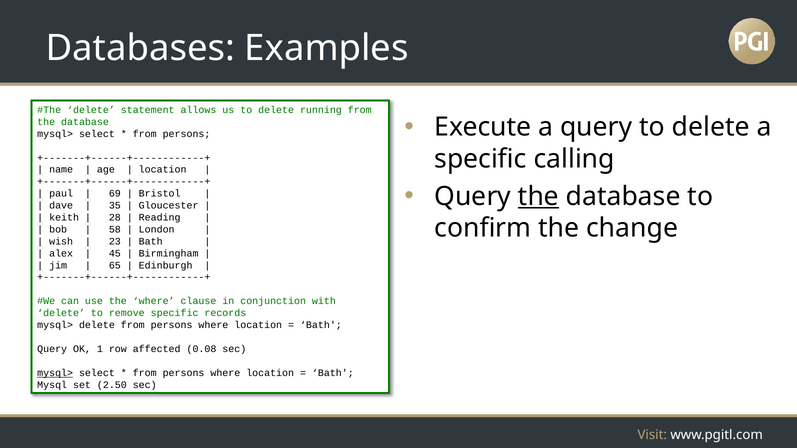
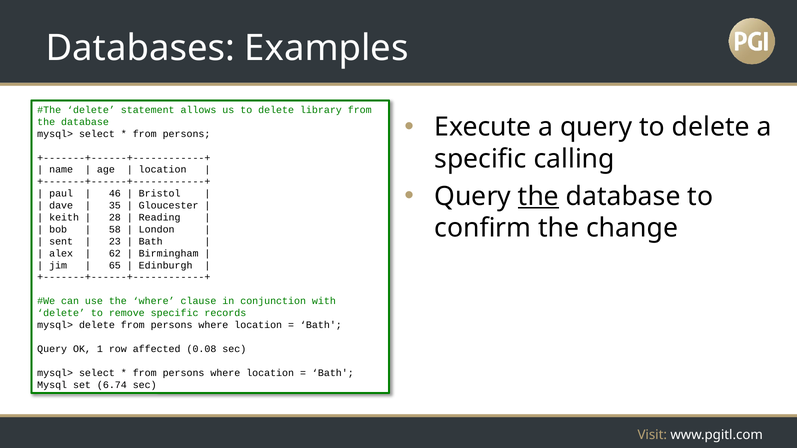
running: running -> library
69: 69 -> 46
wish: wish -> sent
45: 45 -> 62
mysql> at (55, 373) underline: present -> none
2.50: 2.50 -> 6.74
